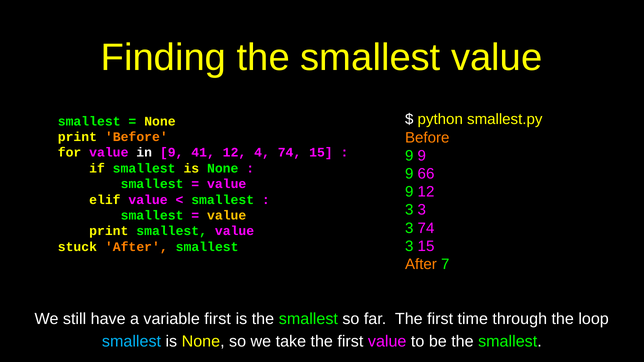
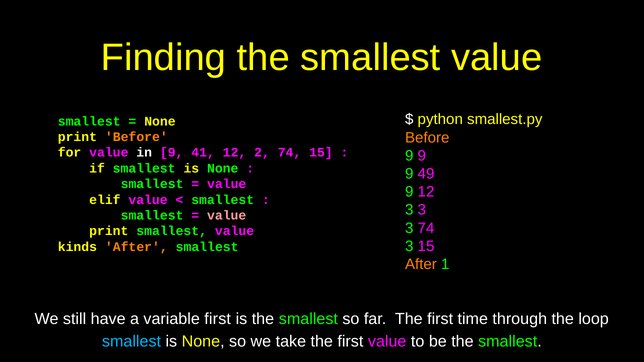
4: 4 -> 2
66: 66 -> 49
value at (227, 216) colour: yellow -> pink
stuck: stuck -> kinds
7: 7 -> 1
